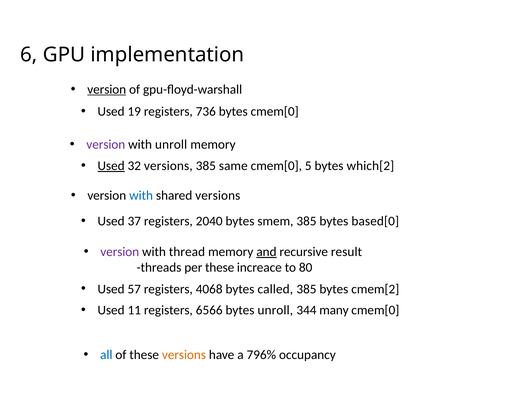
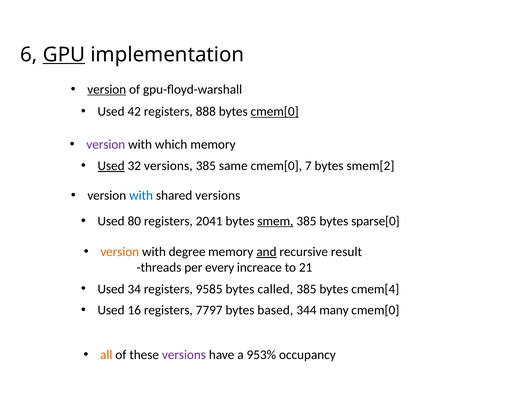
GPU underline: none -> present
19: 19 -> 42
736: 736 -> 888
cmem[0 at (275, 112) underline: none -> present
with unroll: unroll -> which
5: 5 -> 7
which[2: which[2 -> smem[2
37: 37 -> 80
2040: 2040 -> 2041
smem underline: none -> present
based[0: based[0 -> sparse[0
version at (120, 252) colour: purple -> orange
thread: thread -> degree
per these: these -> every
80: 80 -> 21
57: 57 -> 34
4068: 4068 -> 9585
cmem[2: cmem[2 -> cmem[4
11: 11 -> 16
6566: 6566 -> 7797
bytes unroll: unroll -> based
all colour: blue -> orange
versions at (184, 355) colour: orange -> purple
796%: 796% -> 953%
